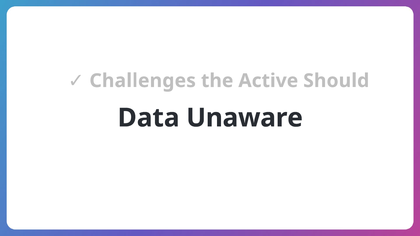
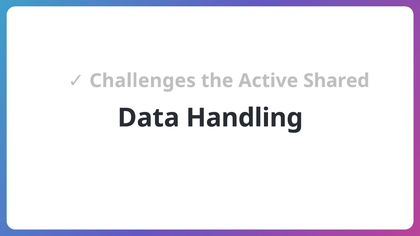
Should: Should -> Shared
Unaware: Unaware -> Handling
